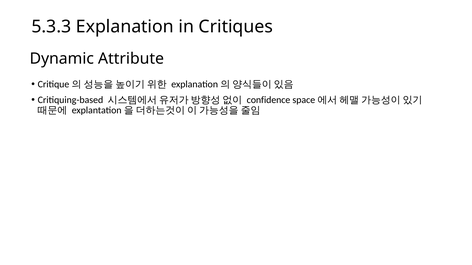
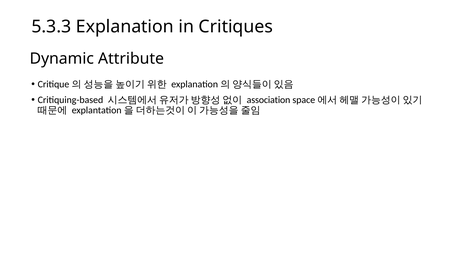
confidence: confidence -> association
